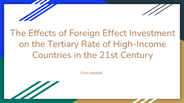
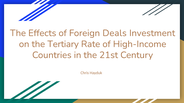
Effect: Effect -> Deals
